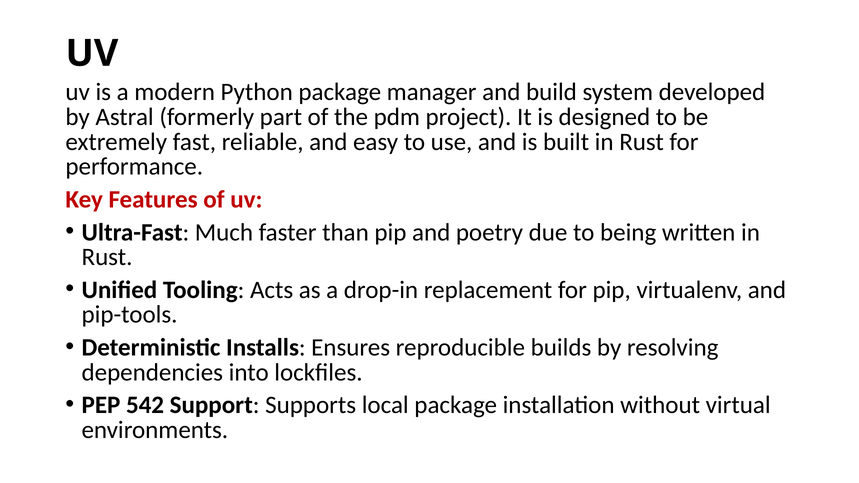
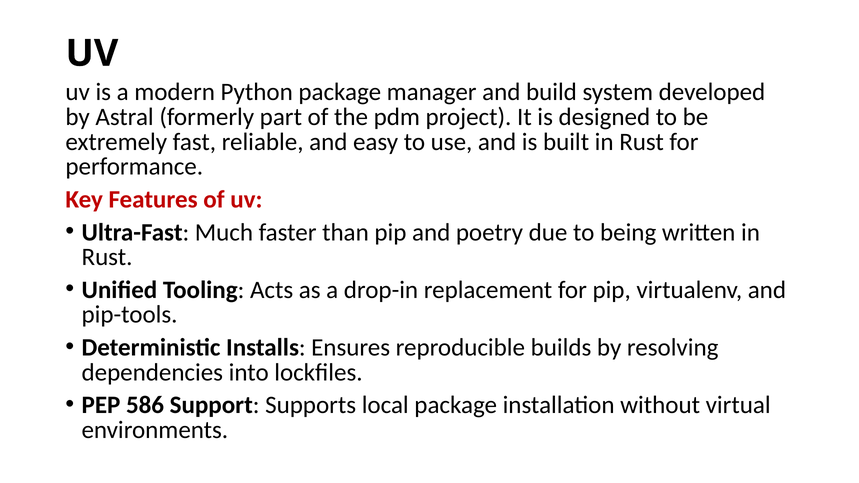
542: 542 -> 586
